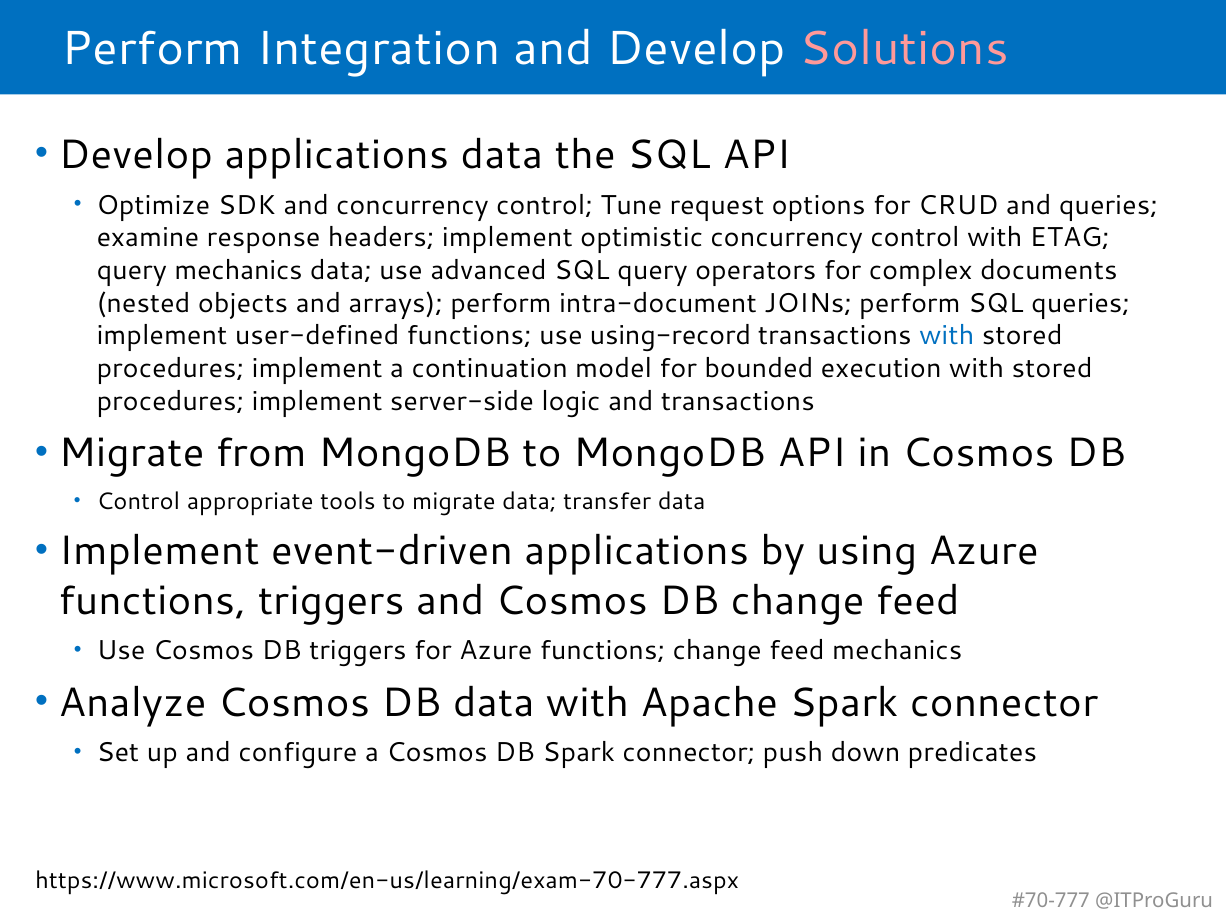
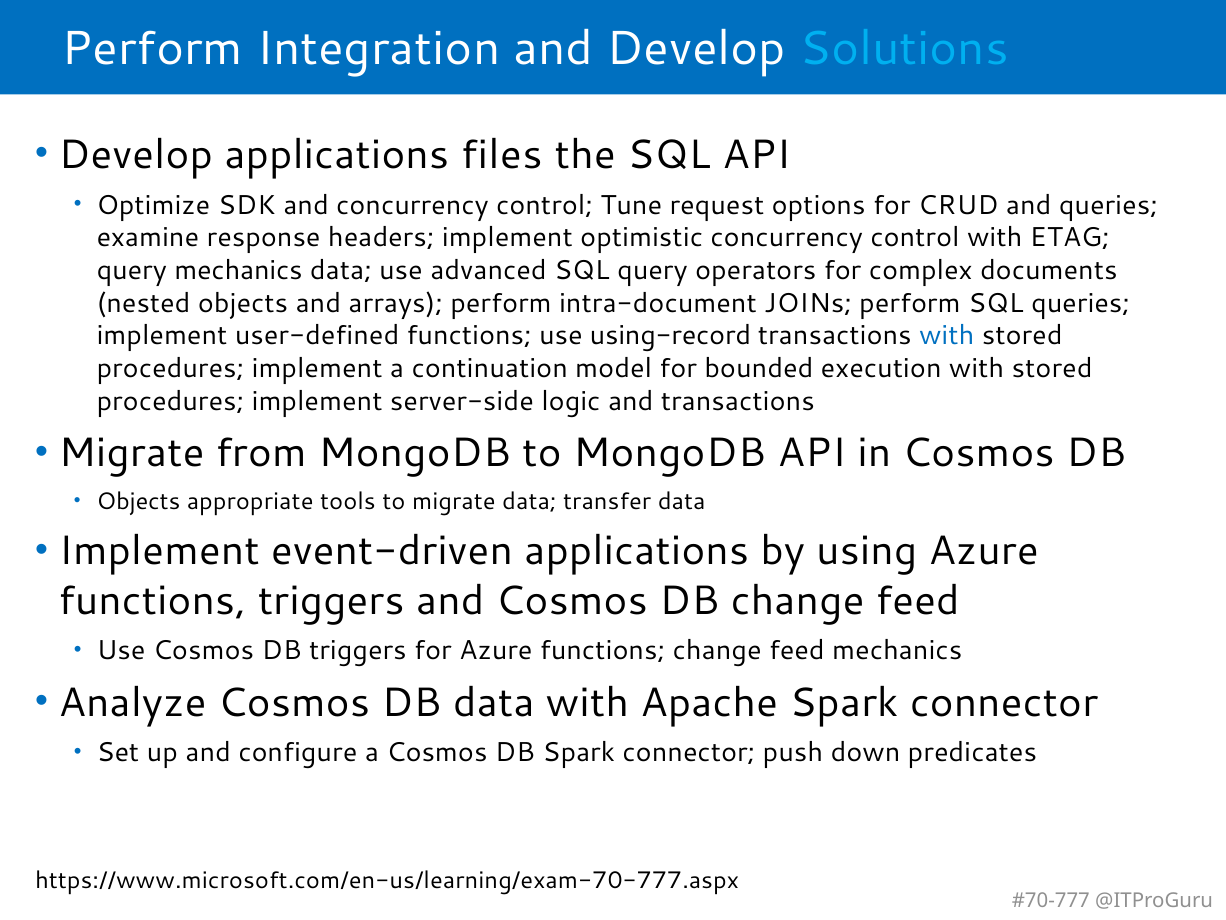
Solutions colour: pink -> light blue
applications data: data -> files
Control at (138, 501): Control -> Objects
